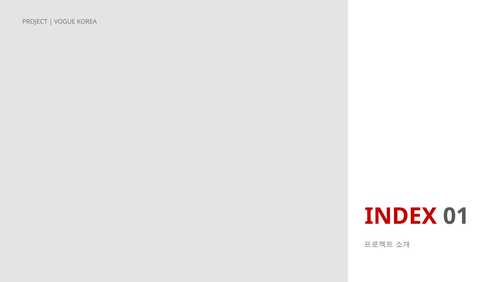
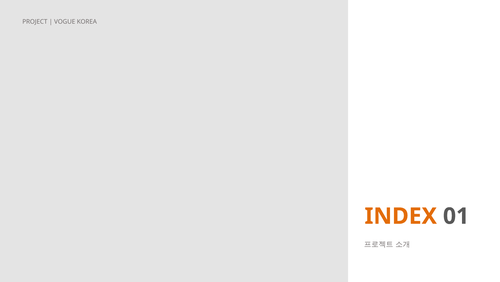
INDEX colour: red -> orange
